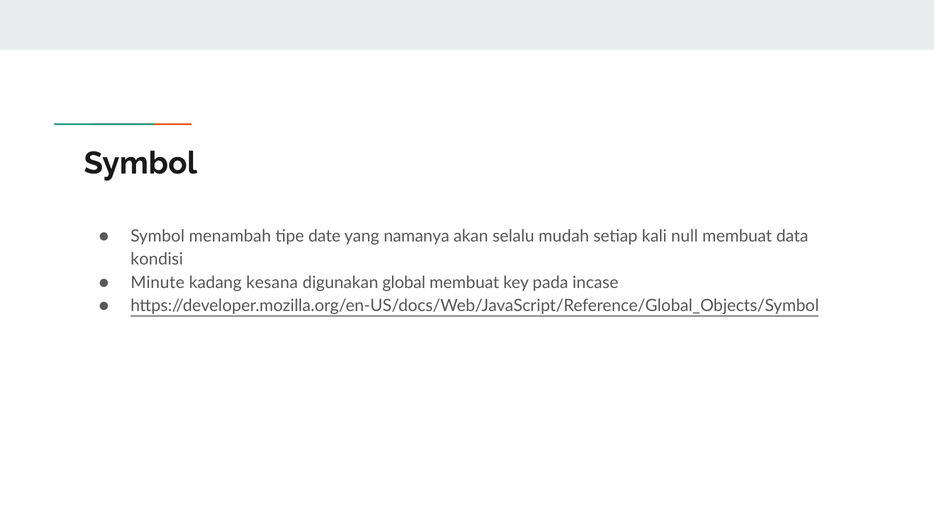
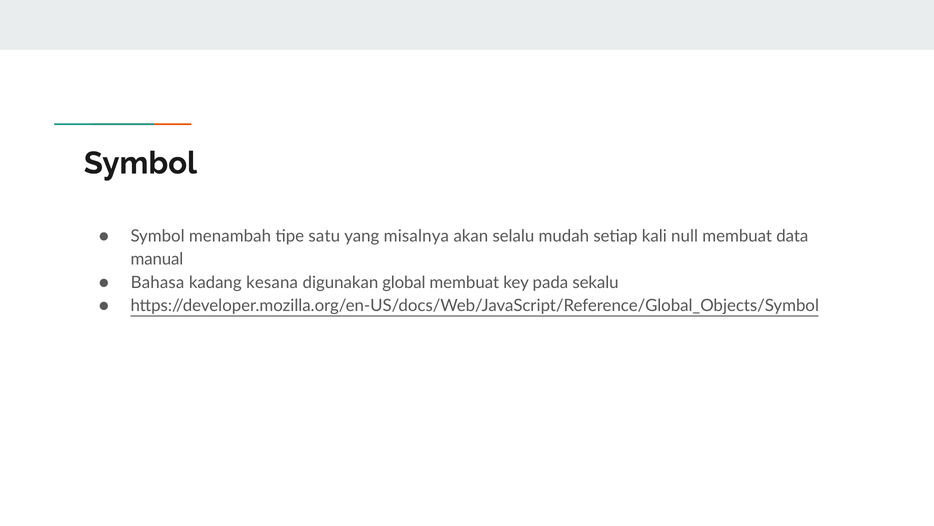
date: date -> satu
namanya: namanya -> misalnya
kondisi: kondisi -> manual
Minute: Minute -> Bahasa
incase: incase -> sekalu
